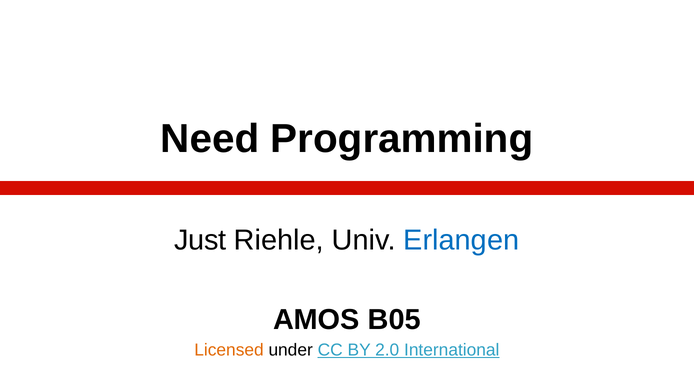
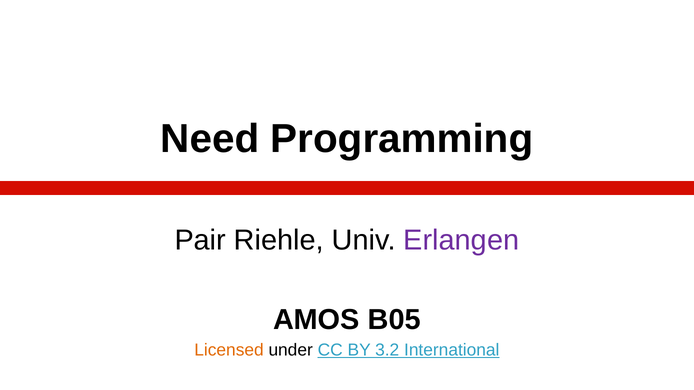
Just: Just -> Pair
Erlangen colour: blue -> purple
2.0: 2.0 -> 3.2
